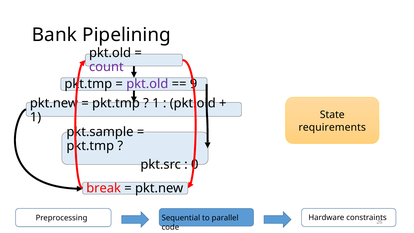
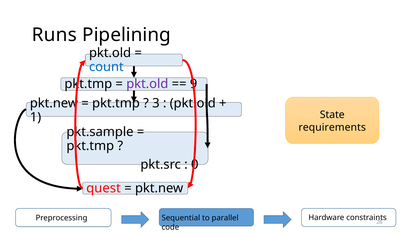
Bank: Bank -> Runs
count colour: purple -> blue
1 at (156, 103): 1 -> 3
break: break -> quest
